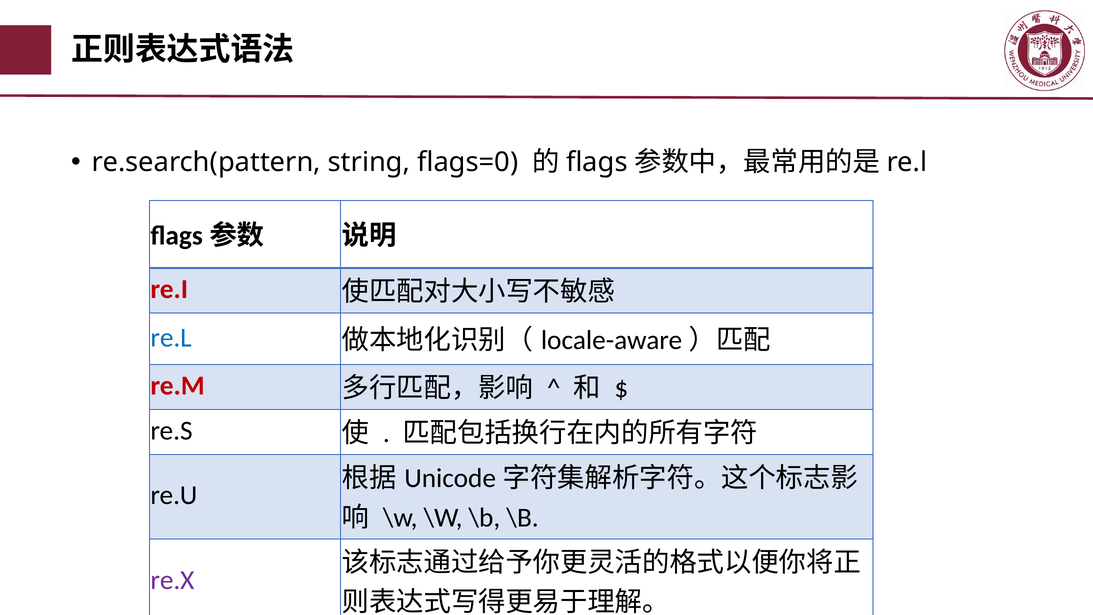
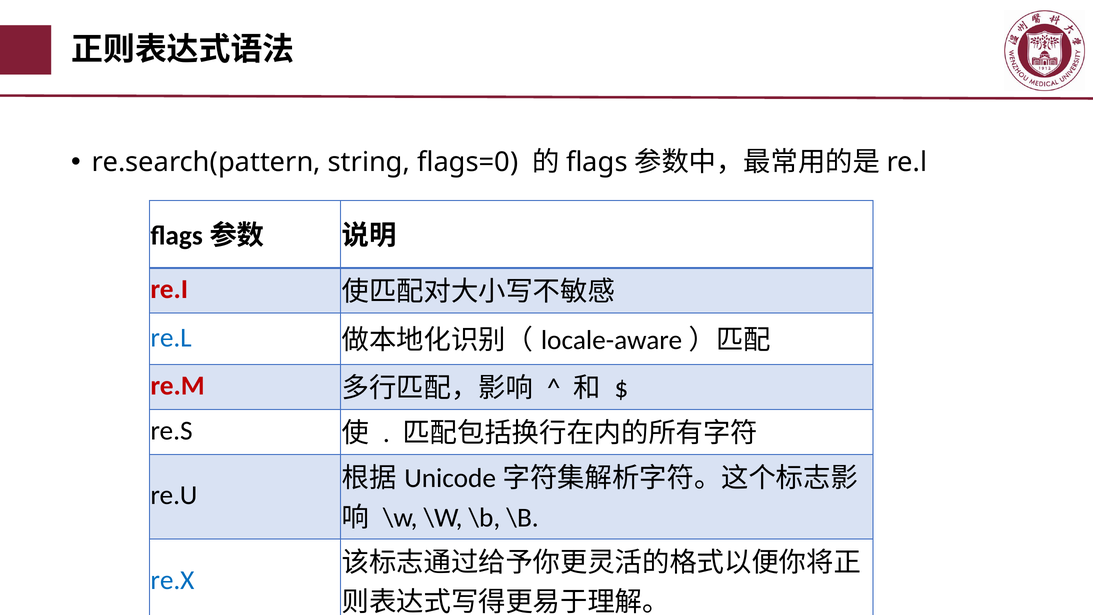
re.X colour: purple -> blue
